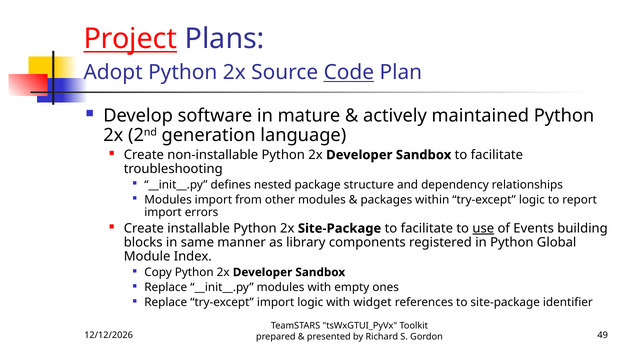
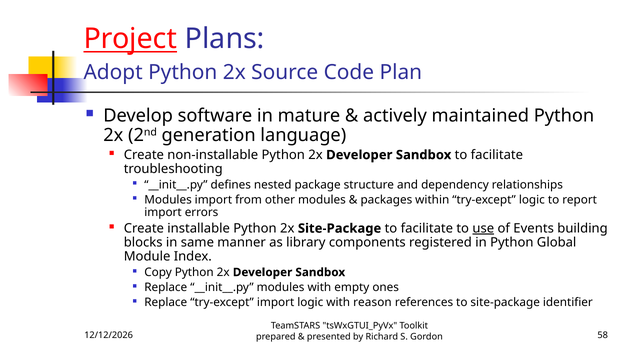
Code underline: present -> none
widget: widget -> reason
49: 49 -> 58
